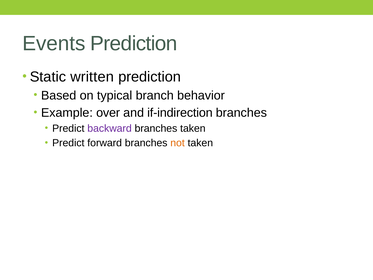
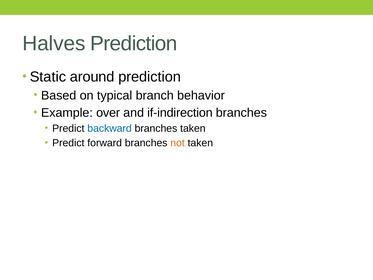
Events: Events -> Halves
written: written -> around
backward colour: purple -> blue
